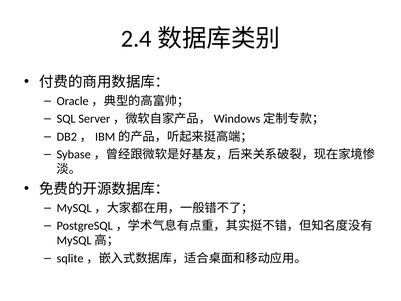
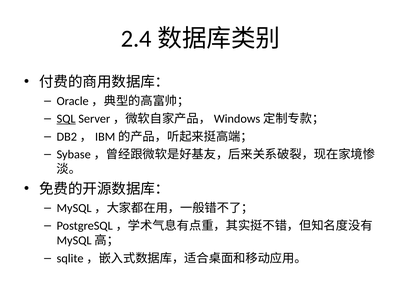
SQL underline: none -> present
